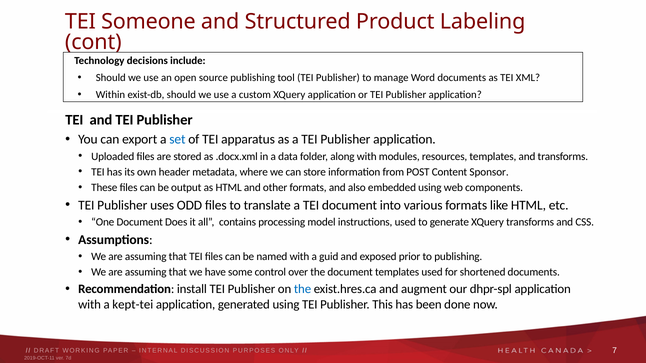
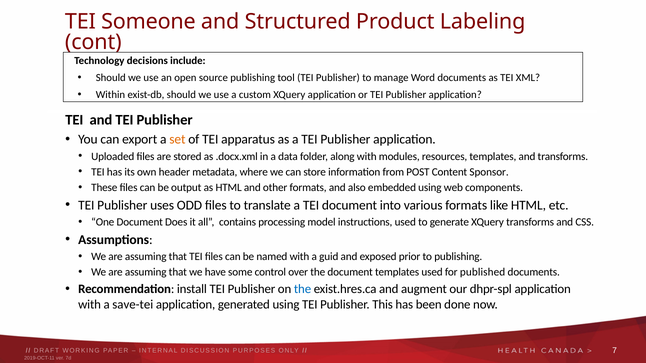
set colour: blue -> orange
shortened: shortened -> published
kept-tei: kept-tei -> save-tei
